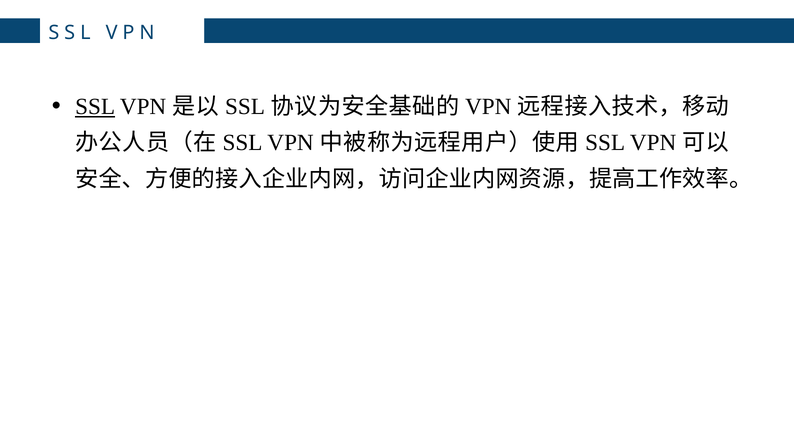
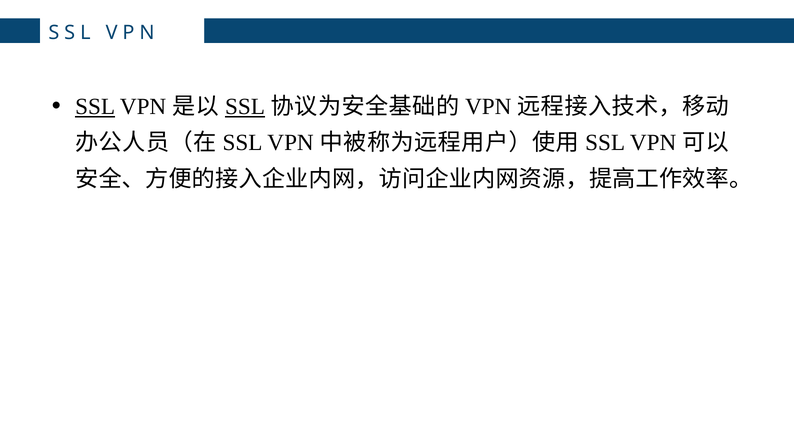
SSL at (245, 107) underline: none -> present
